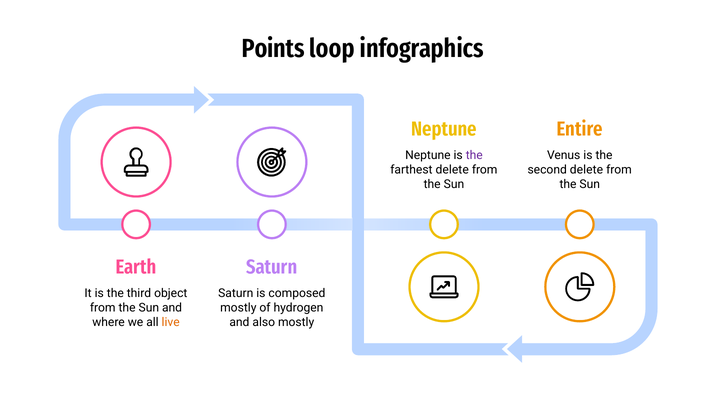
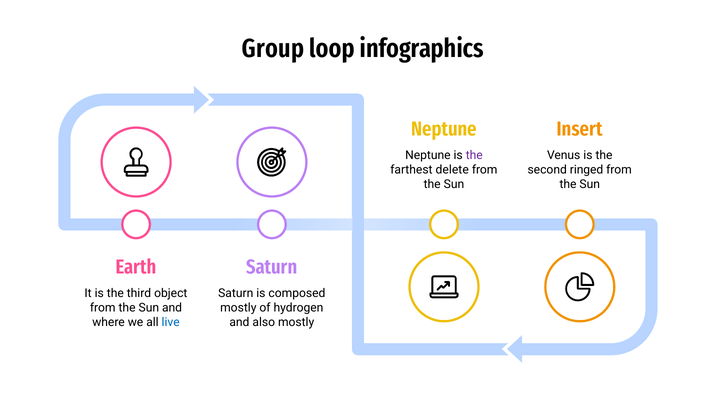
Points: Points -> Group
Entire: Entire -> Insert
second delete: delete -> ringed
live colour: orange -> blue
